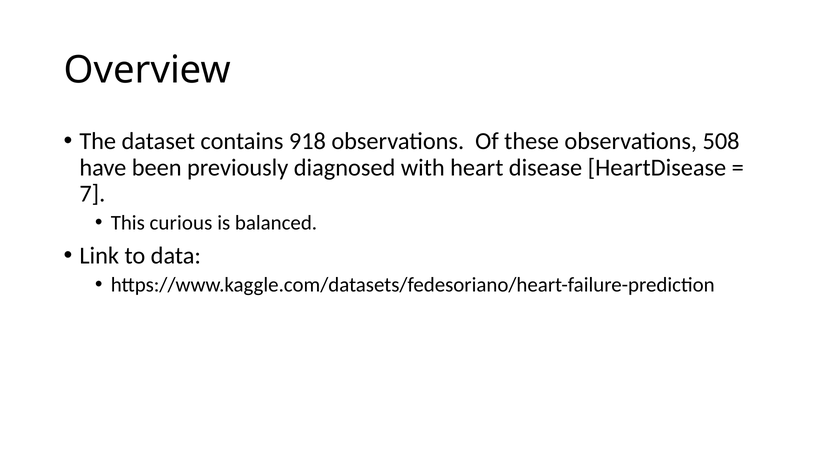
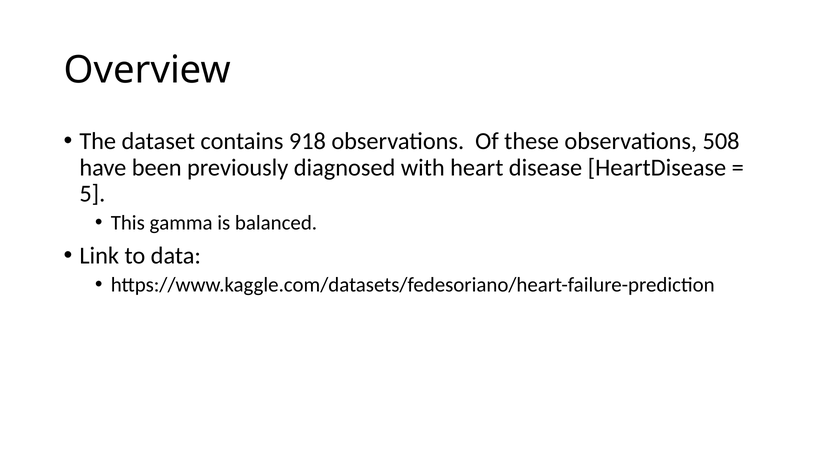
7: 7 -> 5
curious: curious -> gamma
